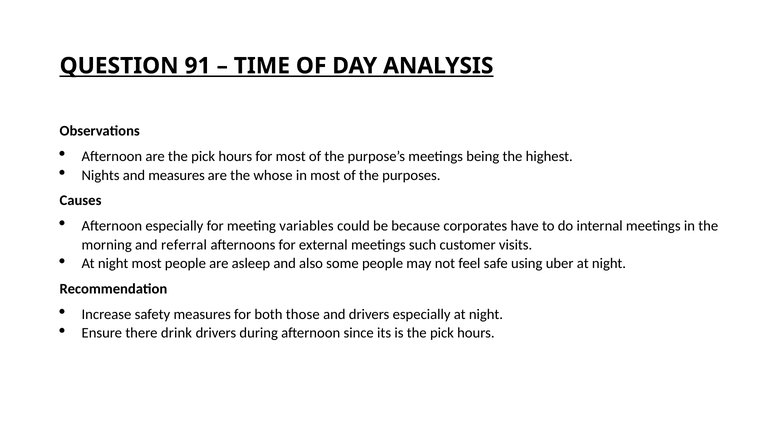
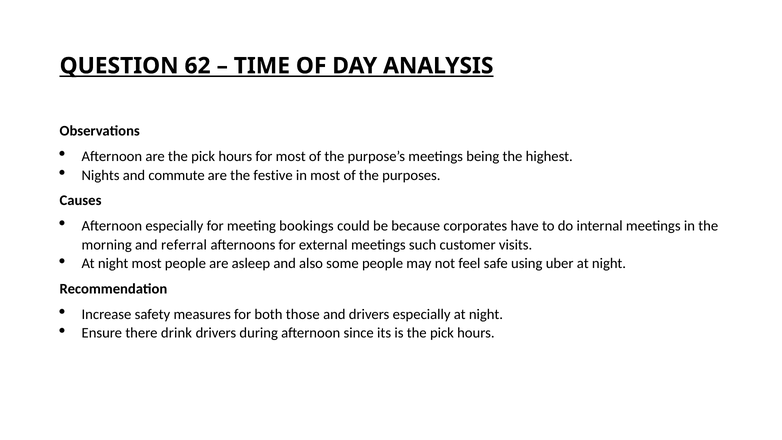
91: 91 -> 62
and measures: measures -> commute
whose: whose -> festive
variables: variables -> bookings
